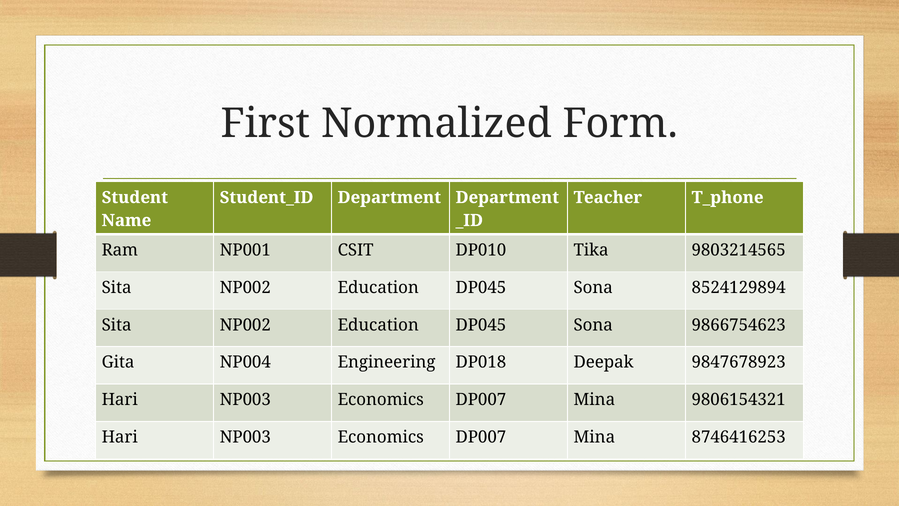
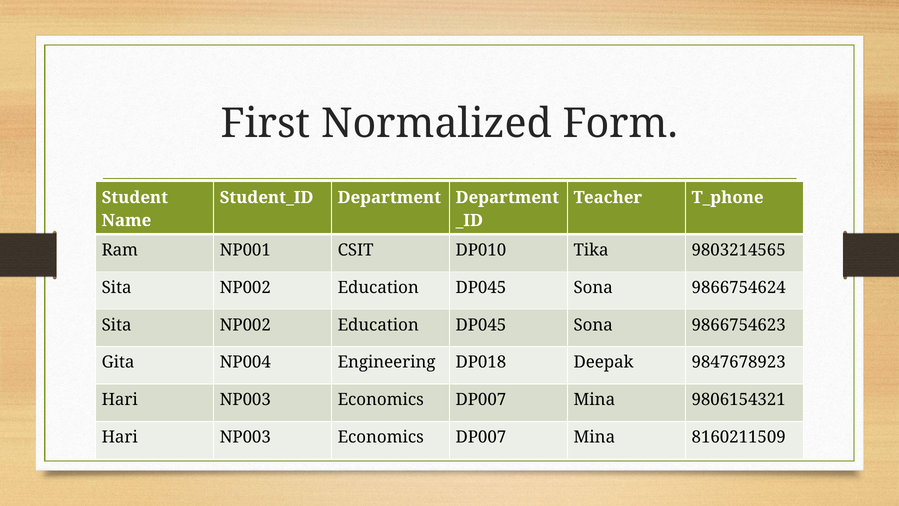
8524129894: 8524129894 -> 9866754624
8746416253: 8746416253 -> 8160211509
